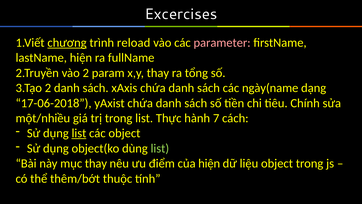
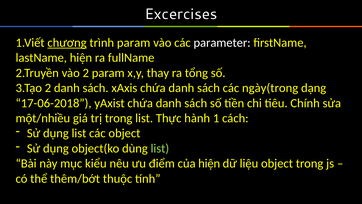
trình reload: reload -> param
parameter colour: pink -> white
ngày(name: ngày(name -> ngày(trong
7: 7 -> 1
list at (79, 133) underline: present -> none
mục thay: thay -> kiểu
